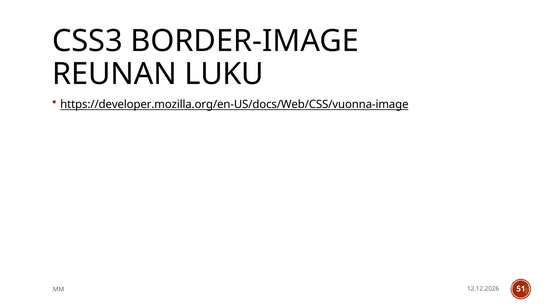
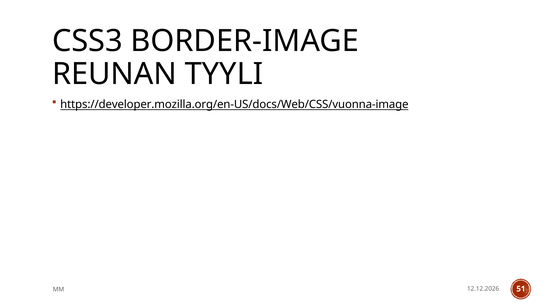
LUKU: LUKU -> TYYLI
